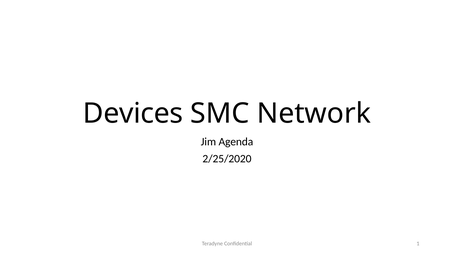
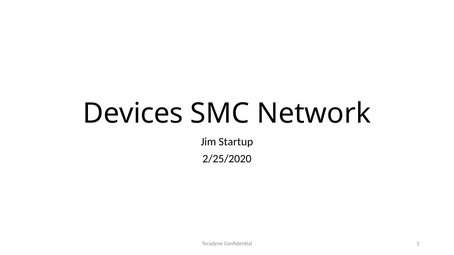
Agenda: Agenda -> Startup
